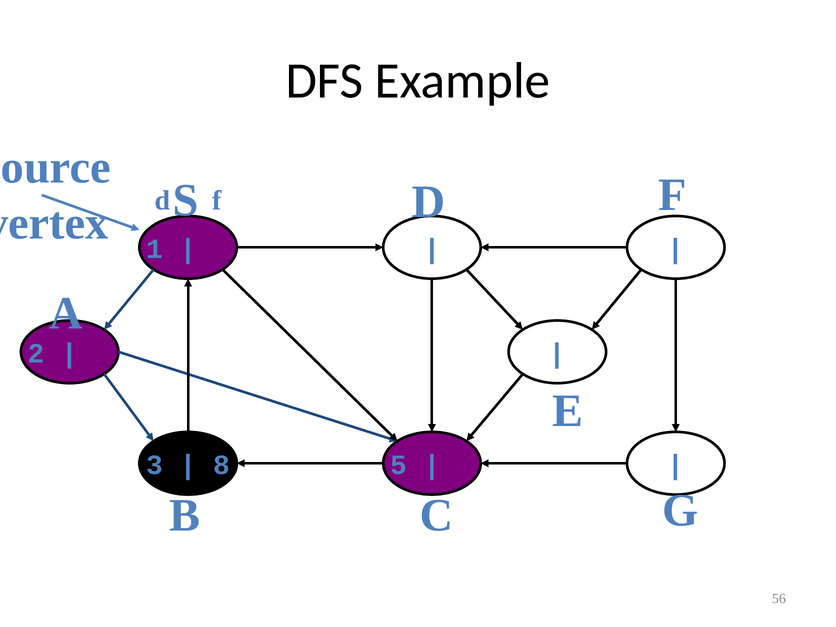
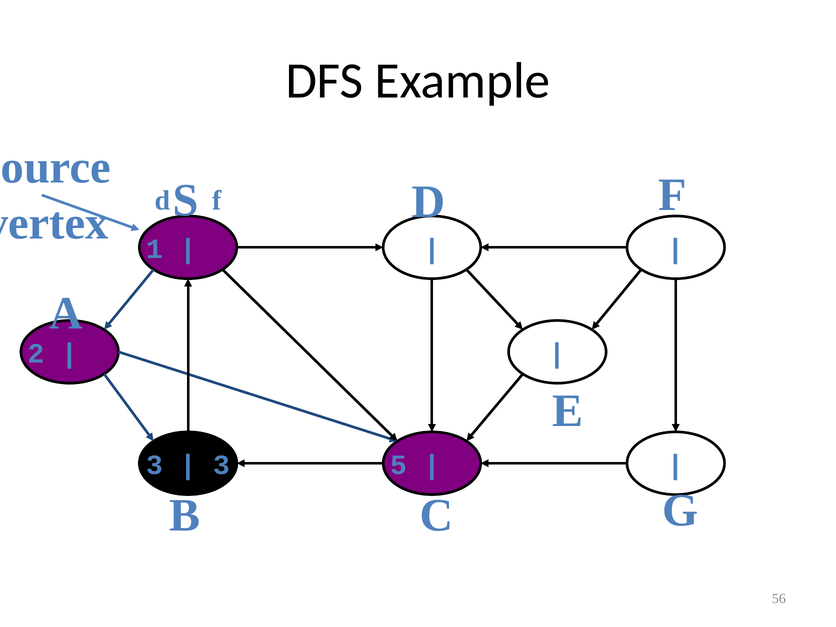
8 at (222, 465): 8 -> 3
